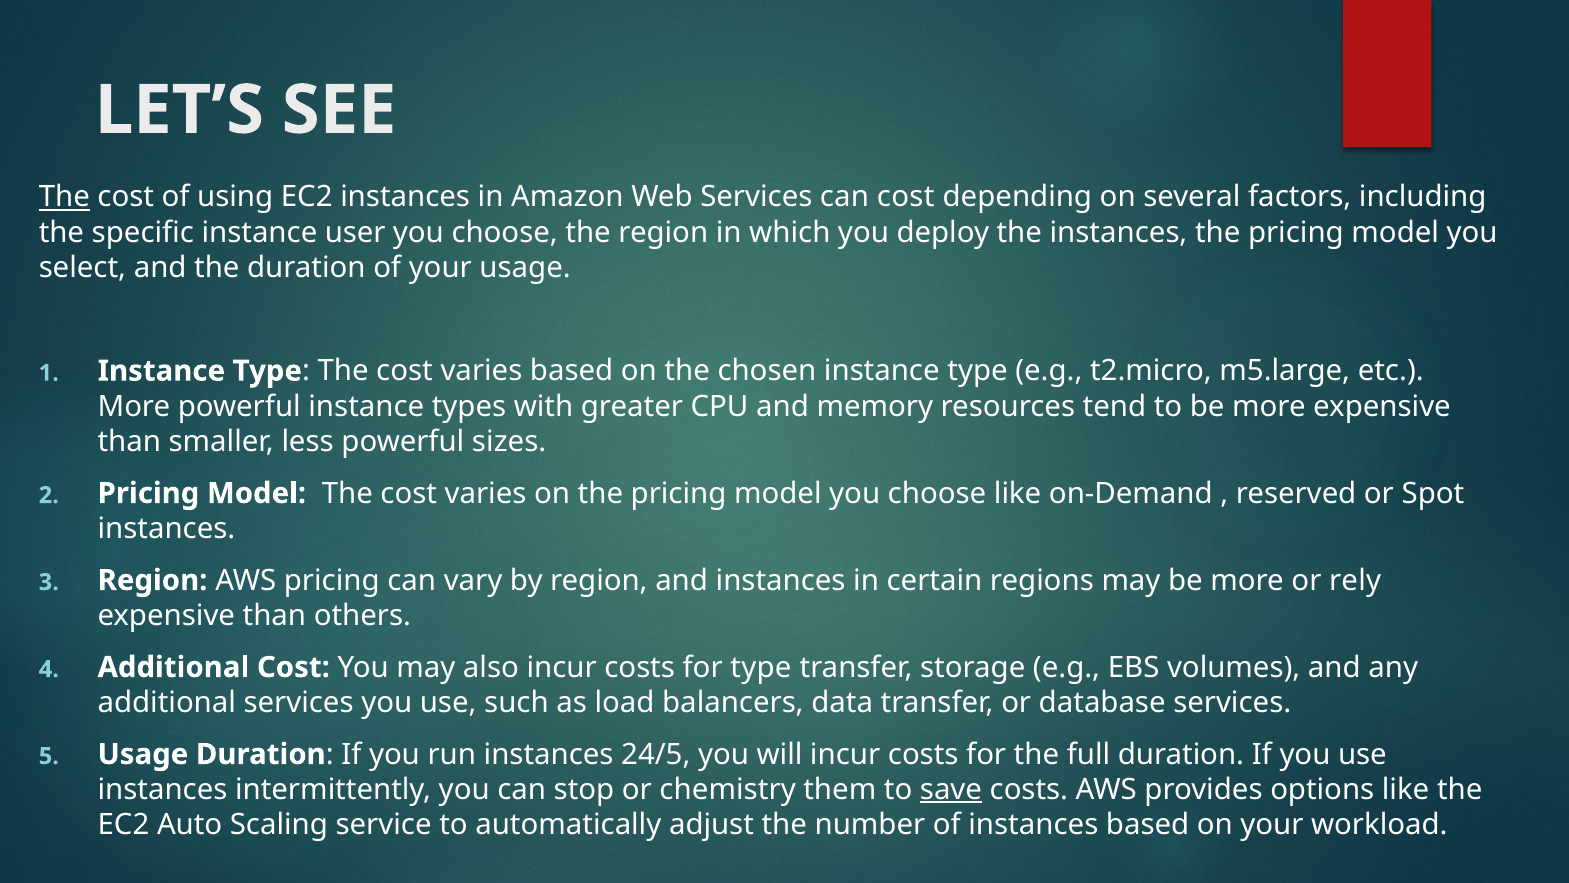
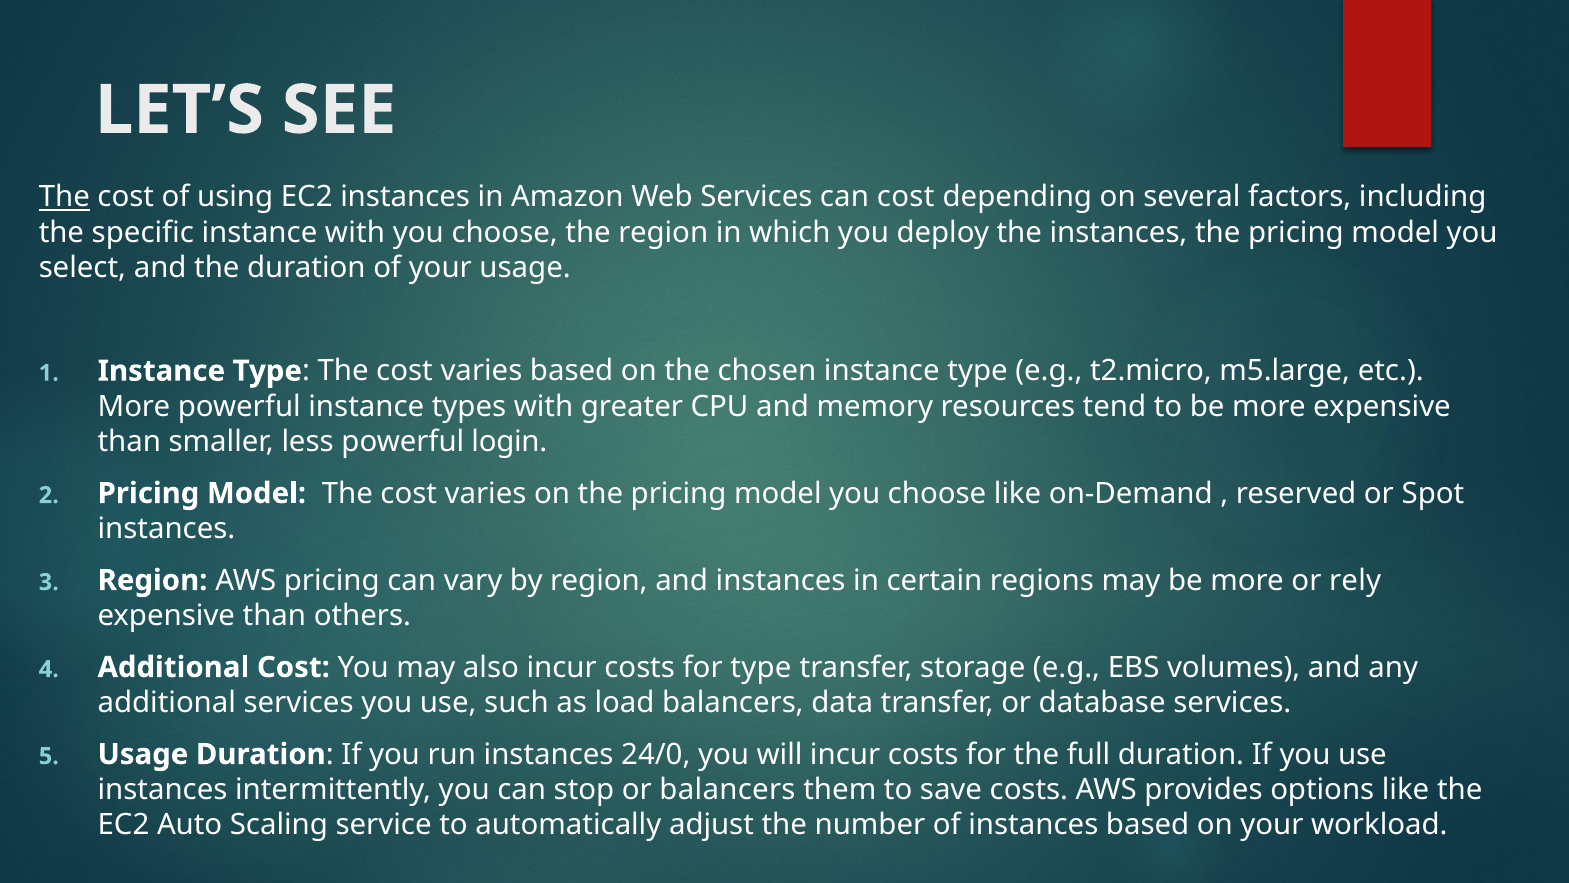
instance user: user -> with
sizes: sizes -> login
24/5: 24/5 -> 24/0
or chemistry: chemistry -> balancers
save underline: present -> none
